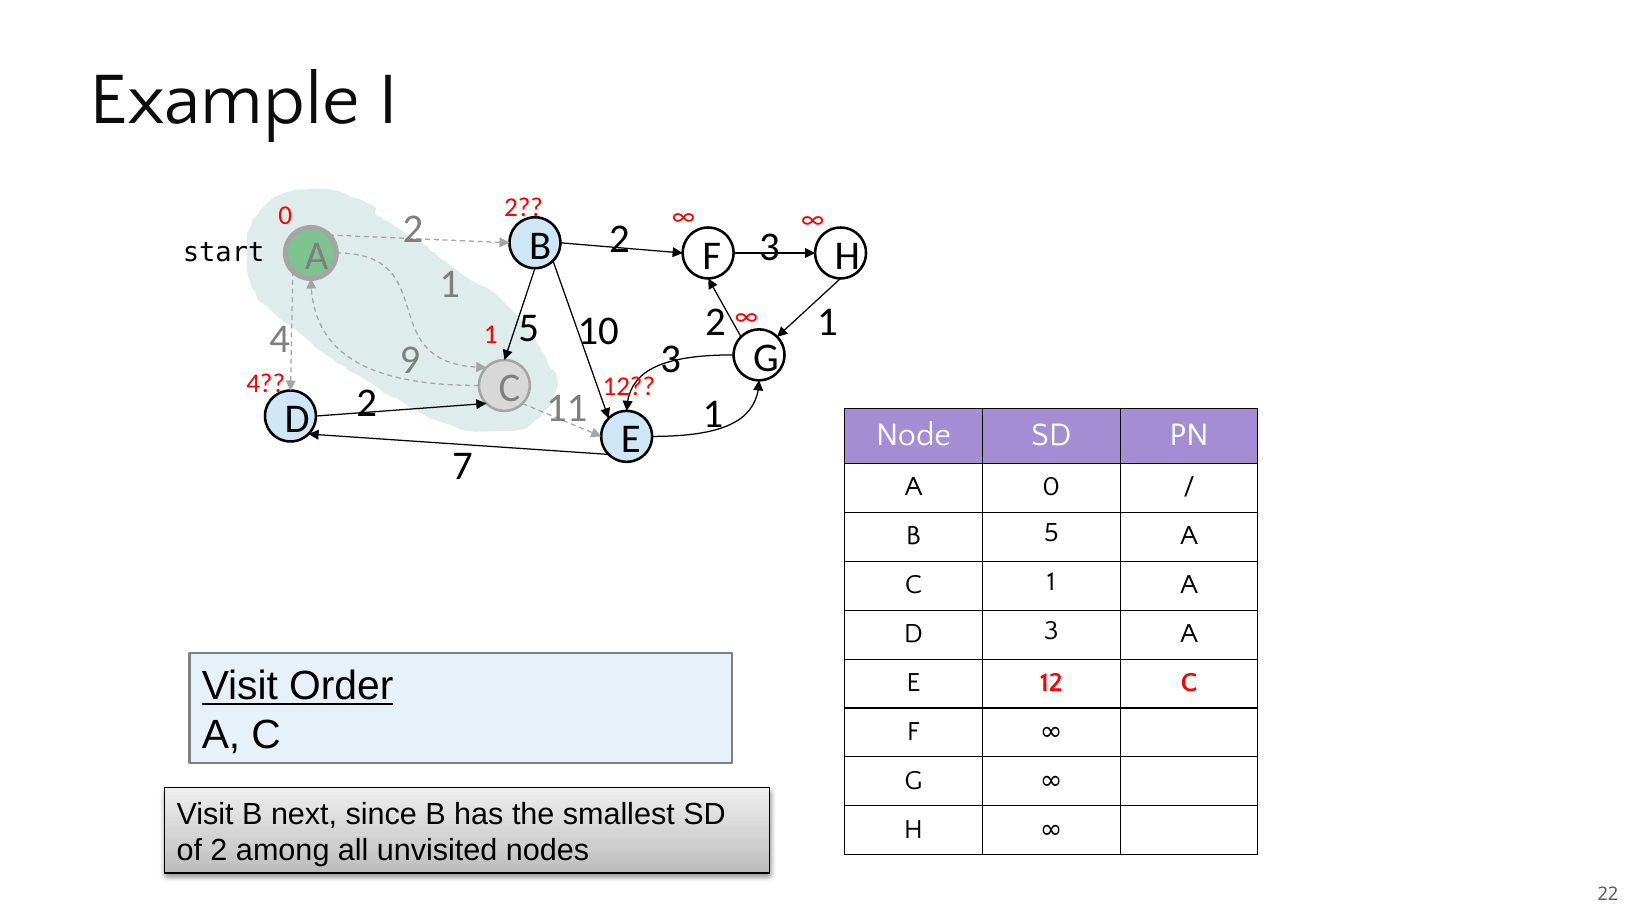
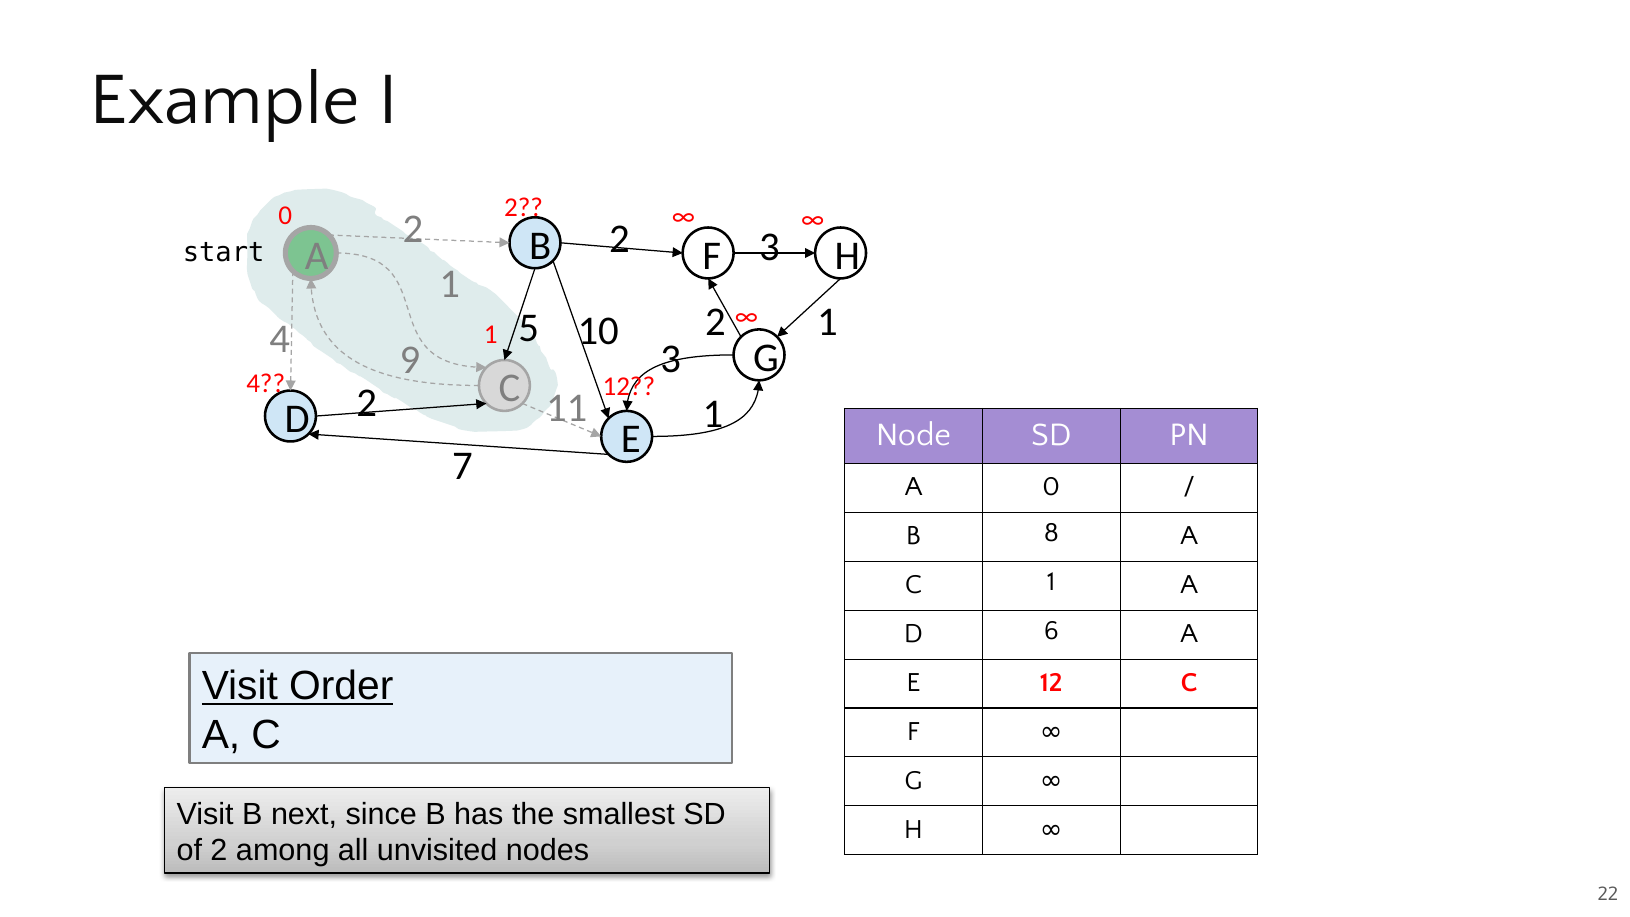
B 5: 5 -> 8
D 3: 3 -> 6
